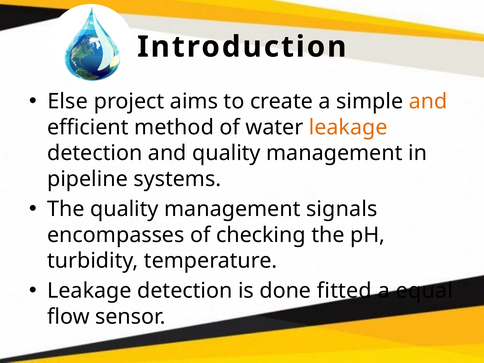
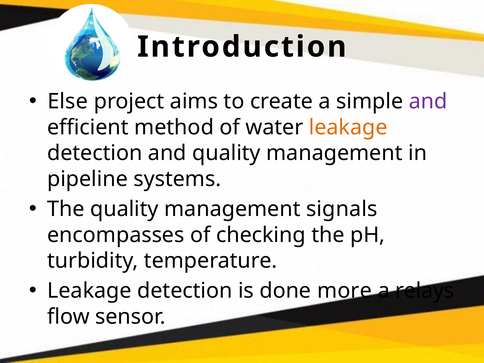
and at (428, 102) colour: orange -> purple
fitted: fitted -> more
equal: equal -> relays
